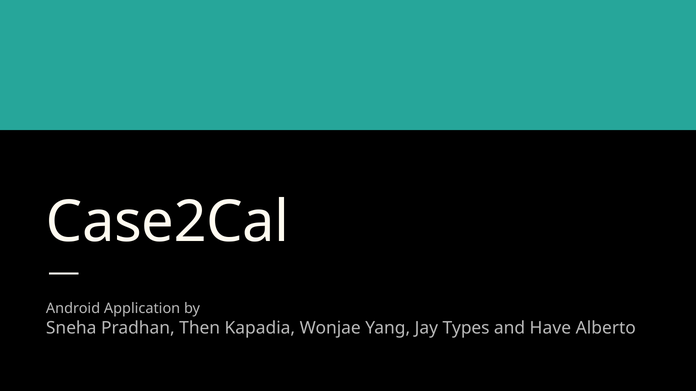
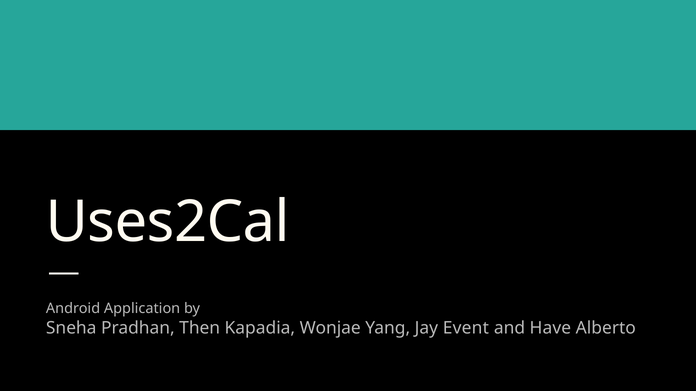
Case2Cal: Case2Cal -> Uses2Cal
Types: Types -> Event
